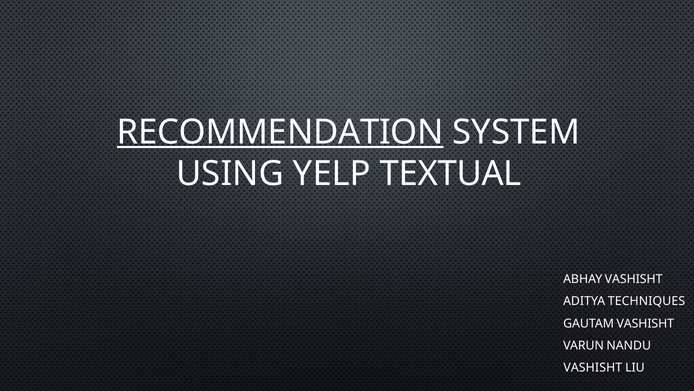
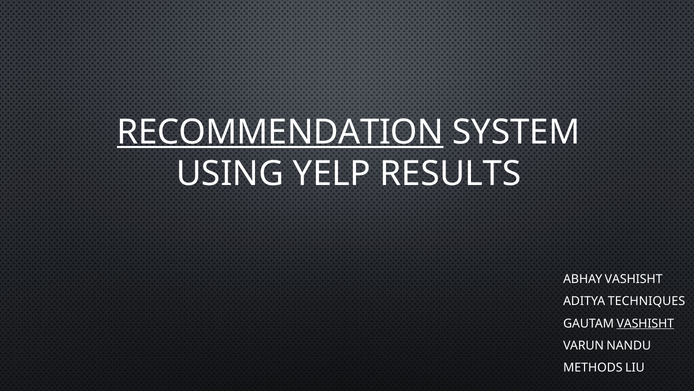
TEXTUAL: TEXTUAL -> RESULTS
VASHISHT at (645, 323) underline: none -> present
VASHISHT at (593, 367): VASHISHT -> METHODS
